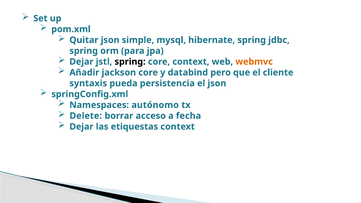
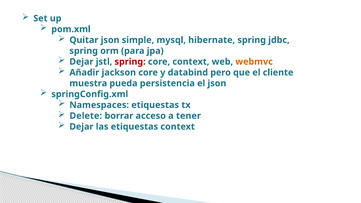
spring at (130, 62) colour: black -> red
syntaxis: syntaxis -> muestra
Namespaces autónomo: autónomo -> etiquestas
fecha: fecha -> tener
